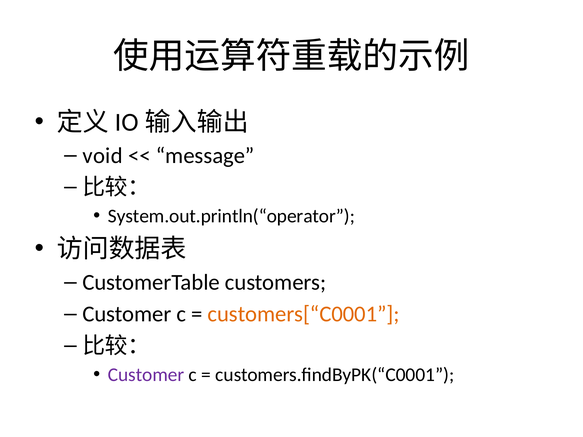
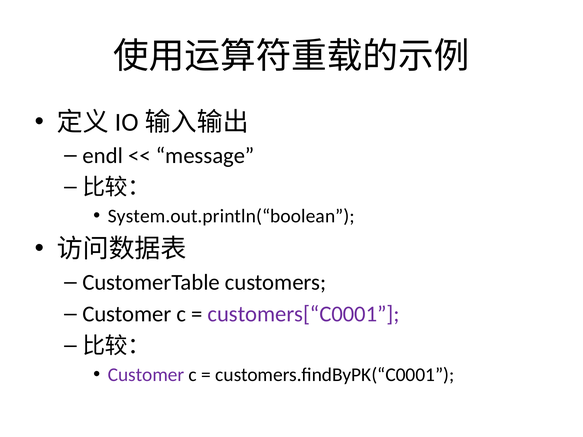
void: void -> endl
System.out.println(“operator: System.out.println(“operator -> System.out.println(“boolean
customers[“C0001 colour: orange -> purple
